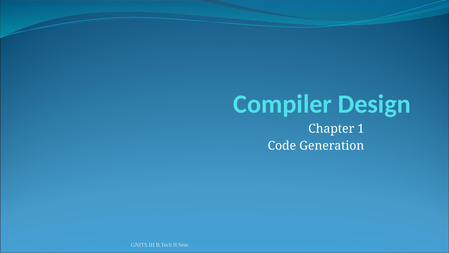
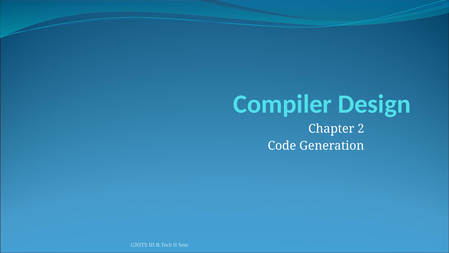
1: 1 -> 2
